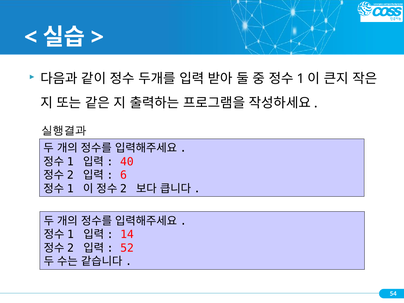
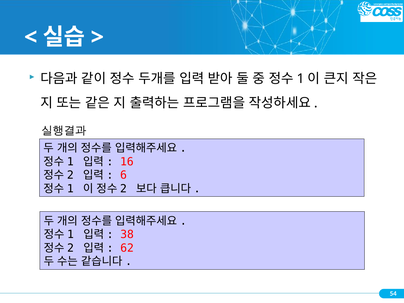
40: 40 -> 16
14: 14 -> 38
52: 52 -> 62
